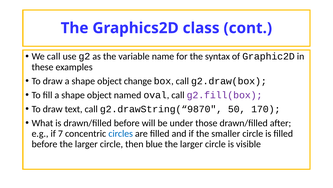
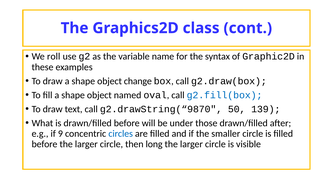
We call: call -> roll
g2.fill(box colour: purple -> blue
170: 170 -> 139
7: 7 -> 9
blue: blue -> long
